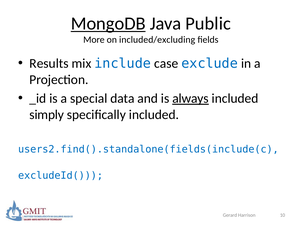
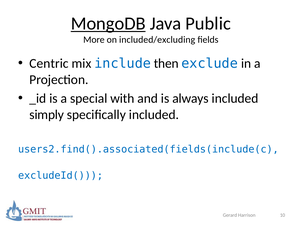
Results: Results -> Centric
case: case -> then
data: data -> with
always underline: present -> none
users2.find().standalone(fields(include(c: users2.find().standalone(fields(include(c -> users2.find().associated(fields(include(c
